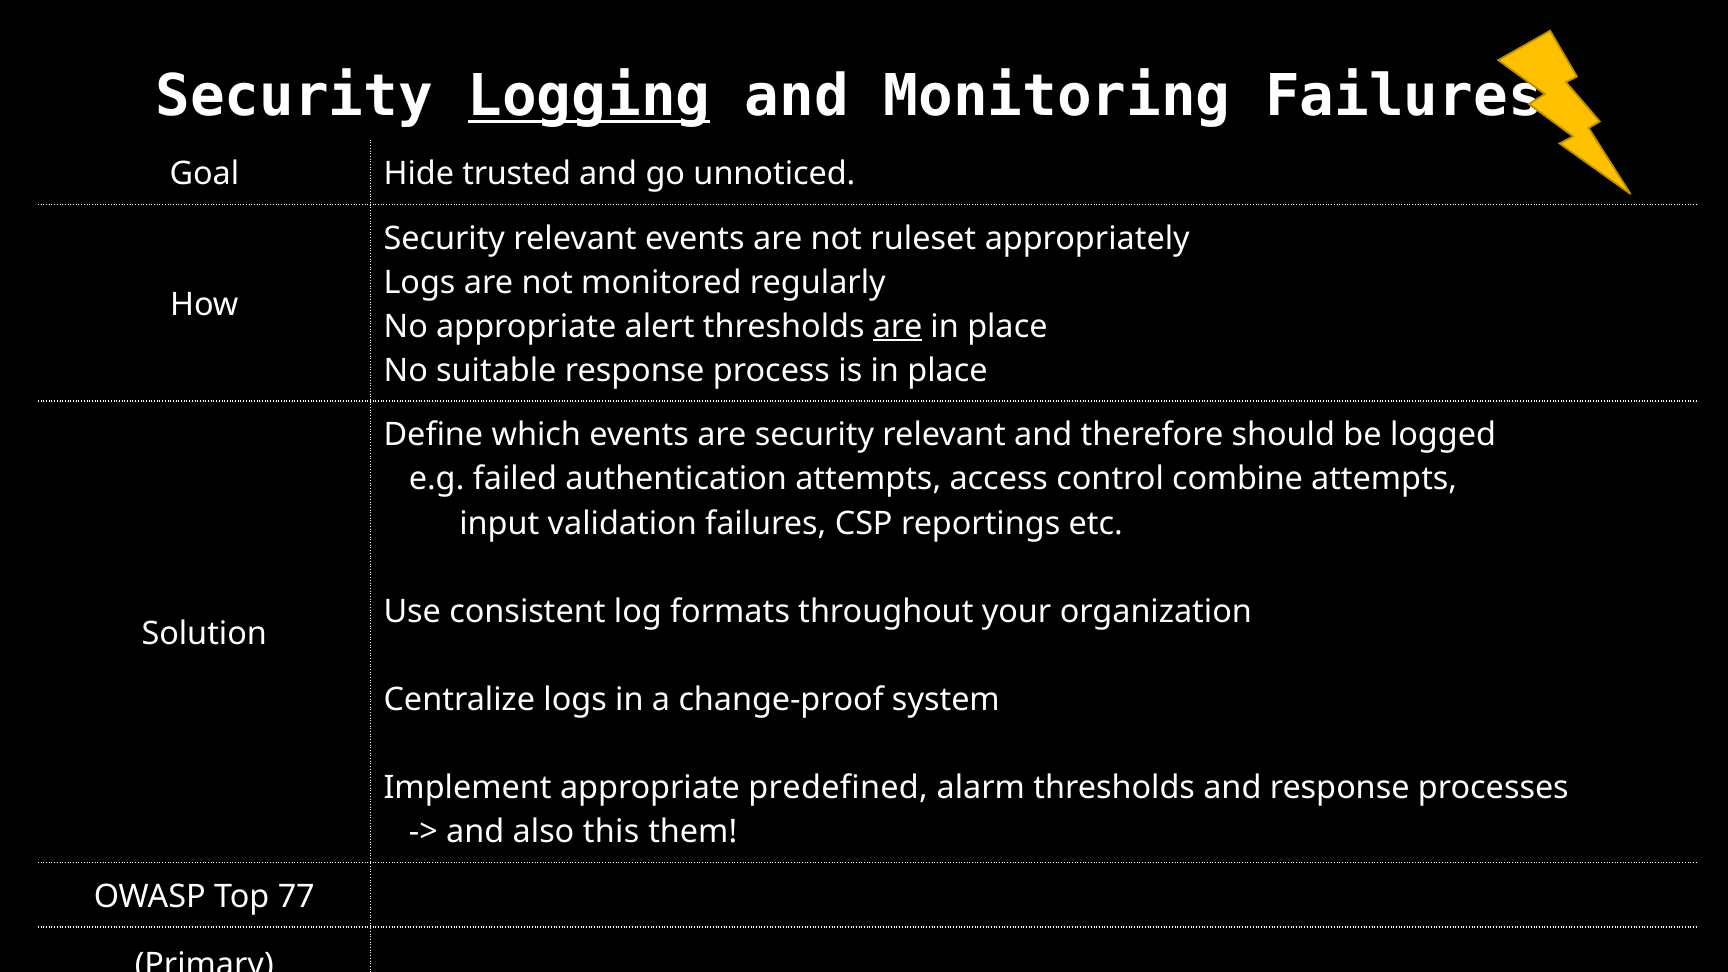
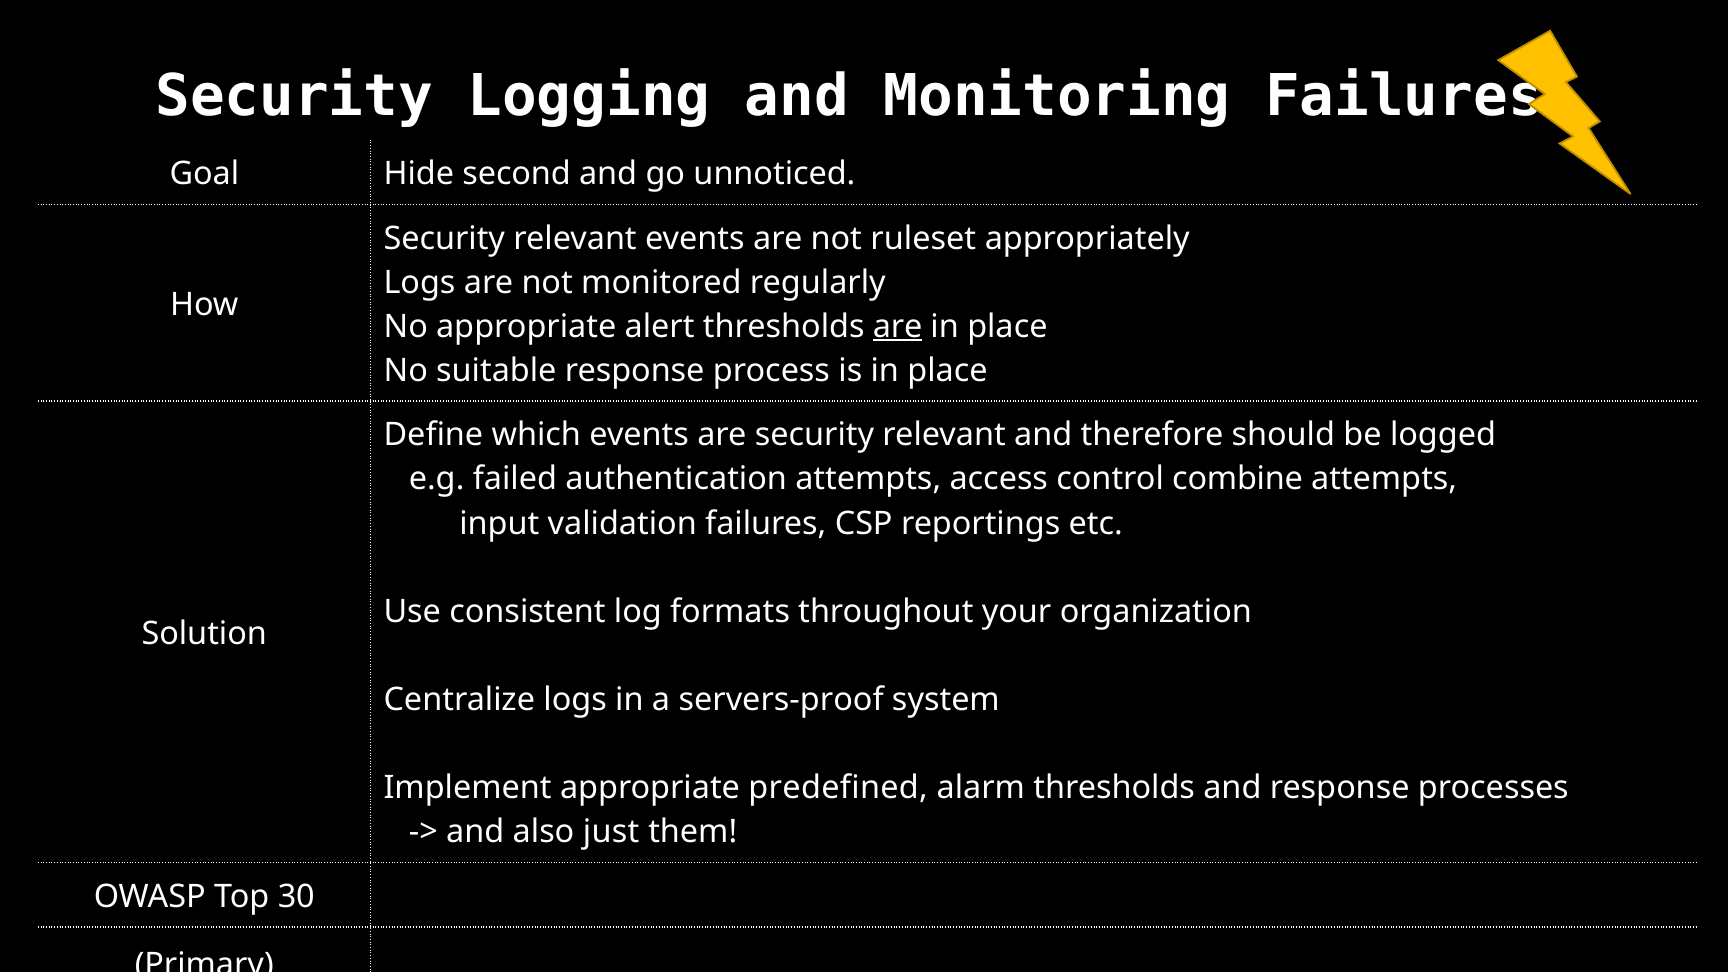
Logging underline: present -> none
trusted: trusted -> second
change-proof: change-proof -> servers-proof
this: this -> just
77: 77 -> 30
